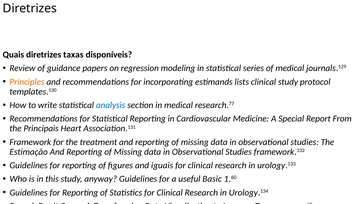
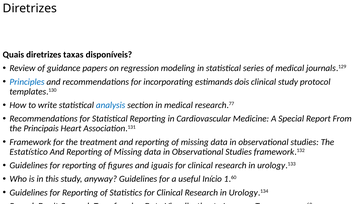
Principles colour: orange -> blue
lists: lists -> dois
Estimação: Estimação -> Estatístico
useful Basic: Basic -> Início
